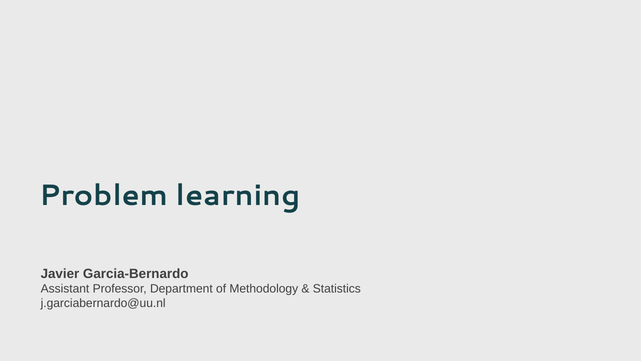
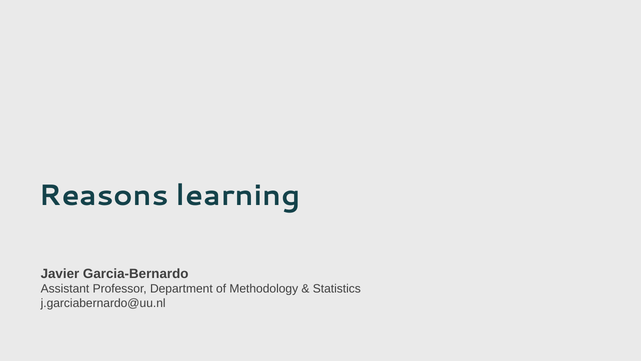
Problem: Problem -> Reasons
